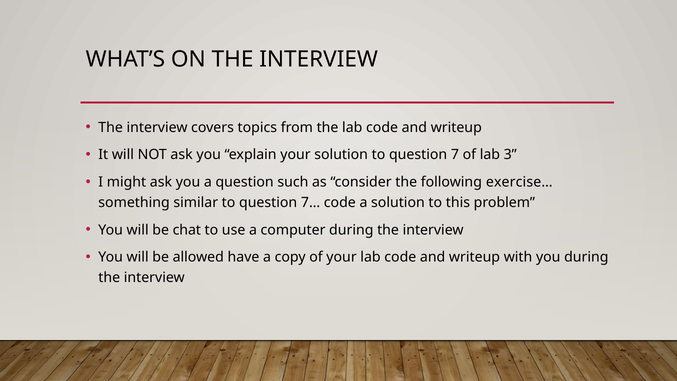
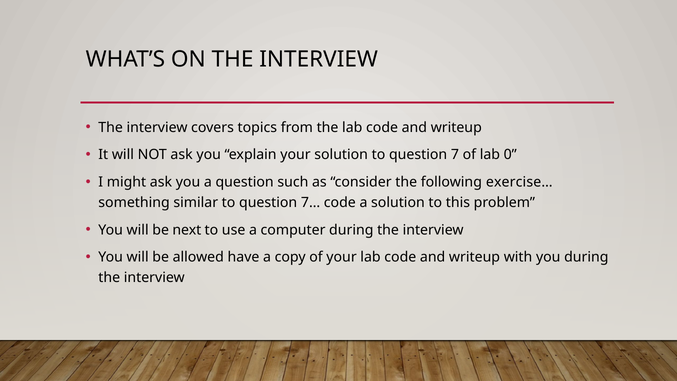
3: 3 -> 0
chat: chat -> next
